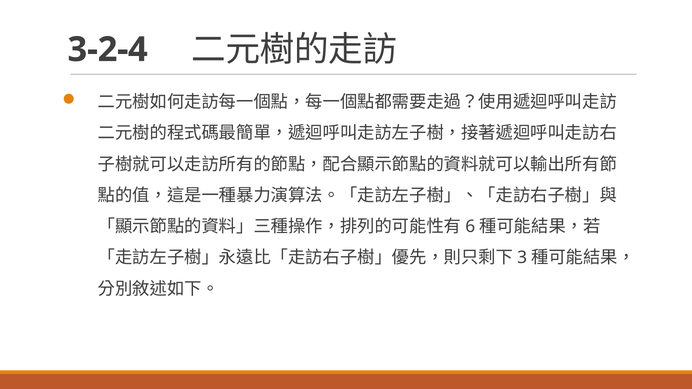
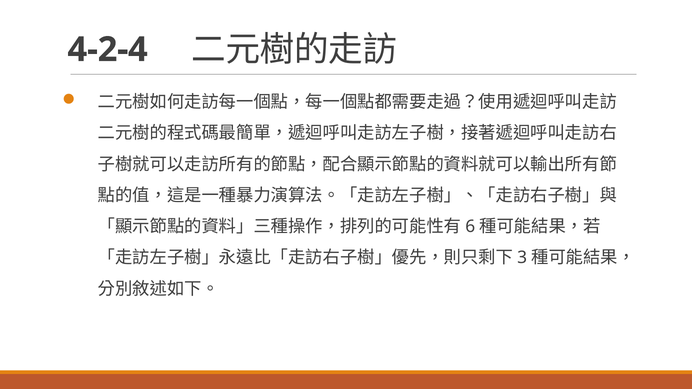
3-2-4: 3-2-4 -> 4-2-4
